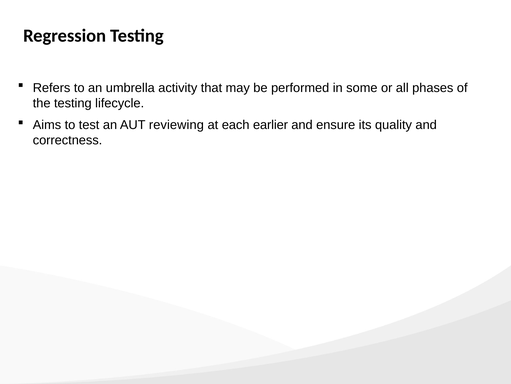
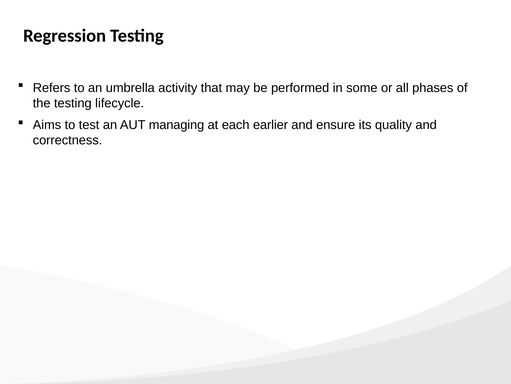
reviewing: reviewing -> managing
